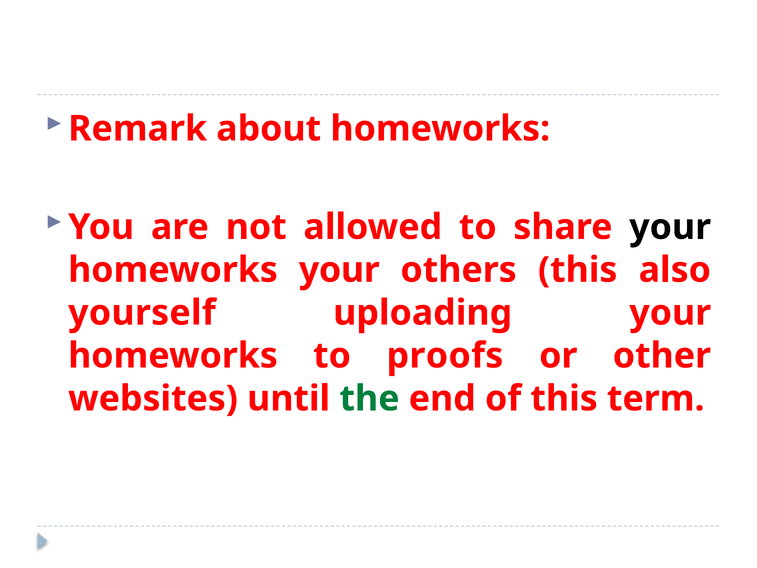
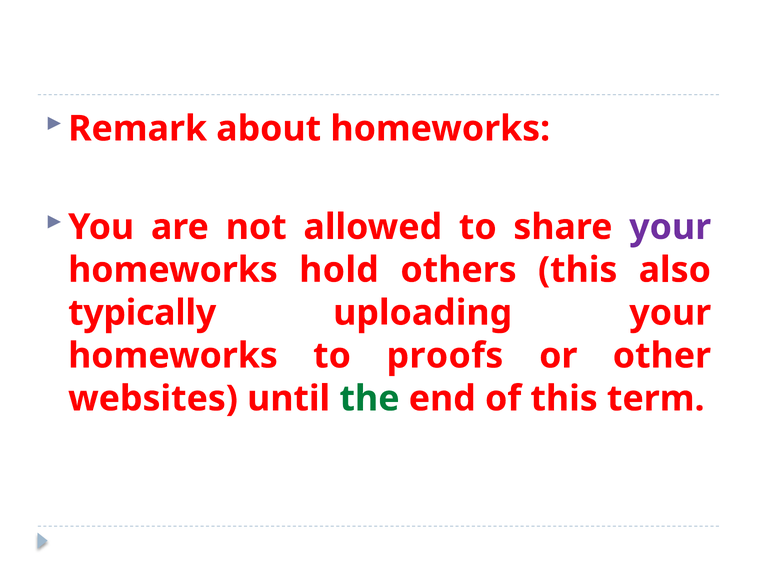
your at (670, 227) colour: black -> purple
homeworks your: your -> hold
yourself: yourself -> typically
